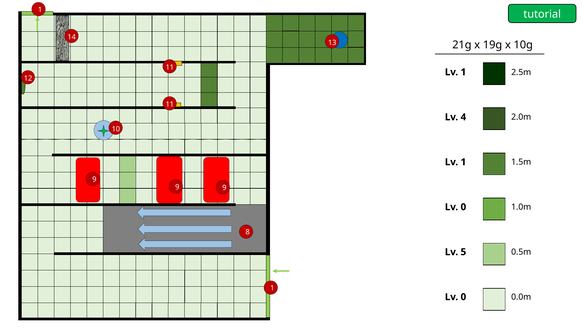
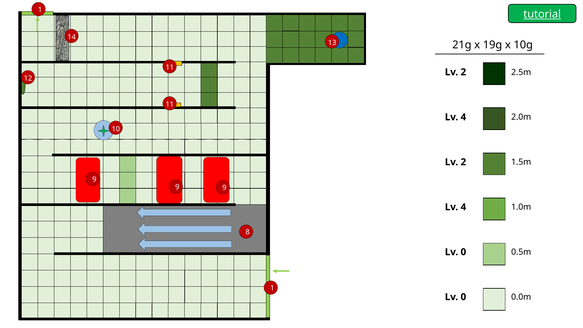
tutorial underline: none -> present
1 at (463, 72): 1 -> 2
1 at (463, 162): 1 -> 2
0 at (463, 207): 0 -> 4
5 at (463, 252): 5 -> 0
